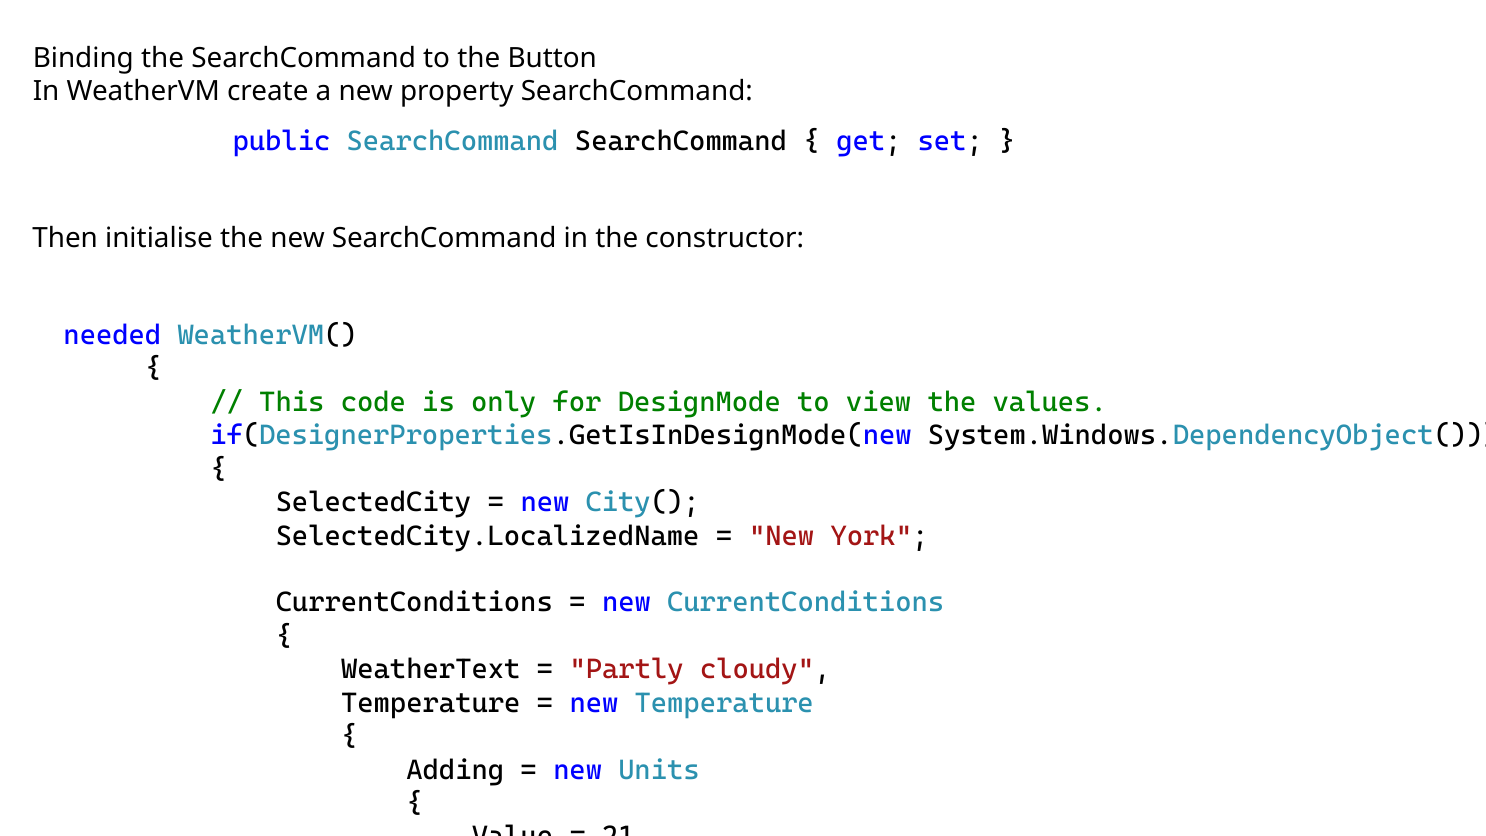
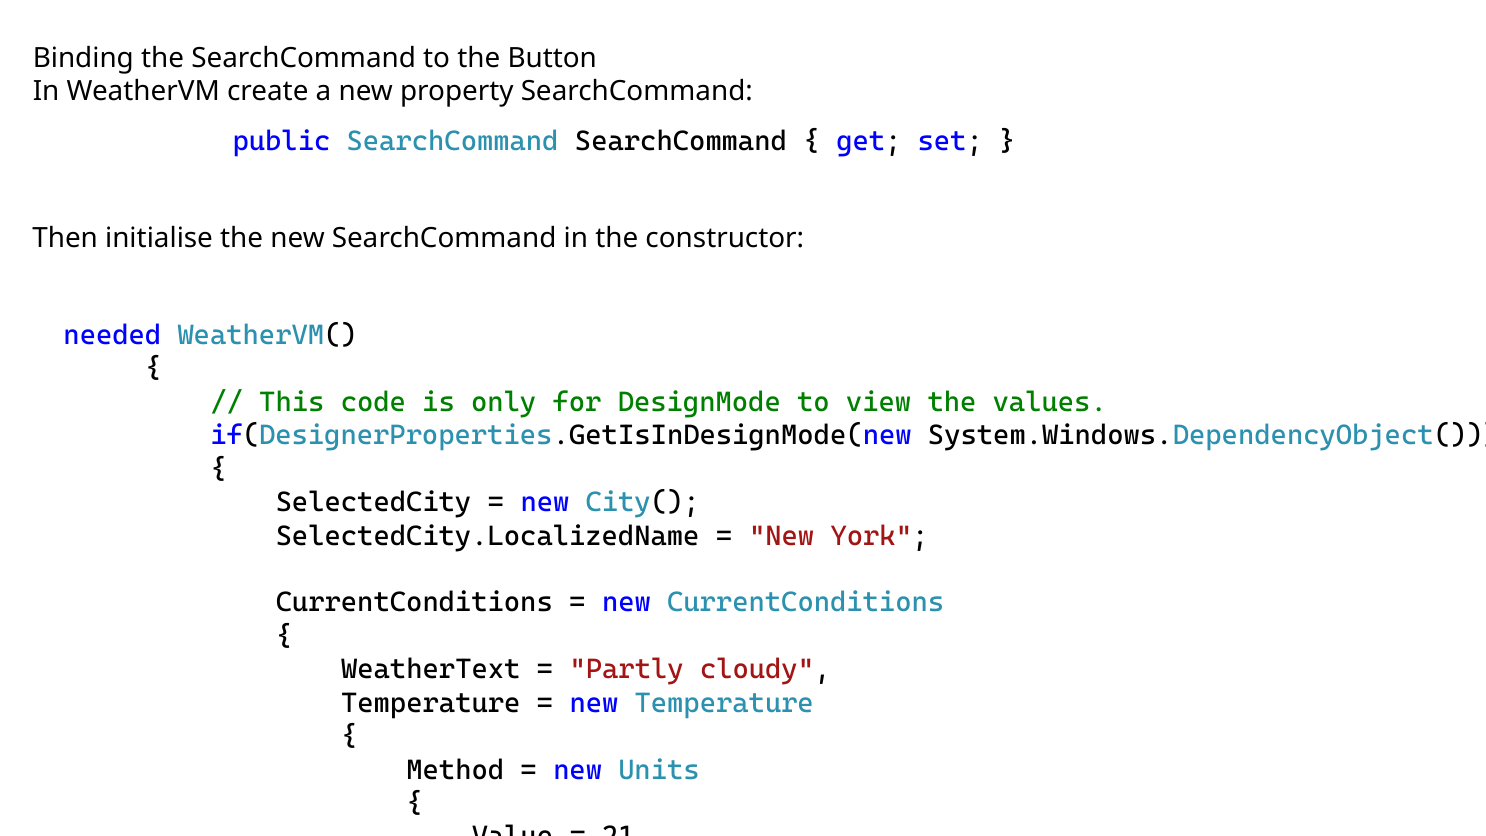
Adding: Adding -> Method
